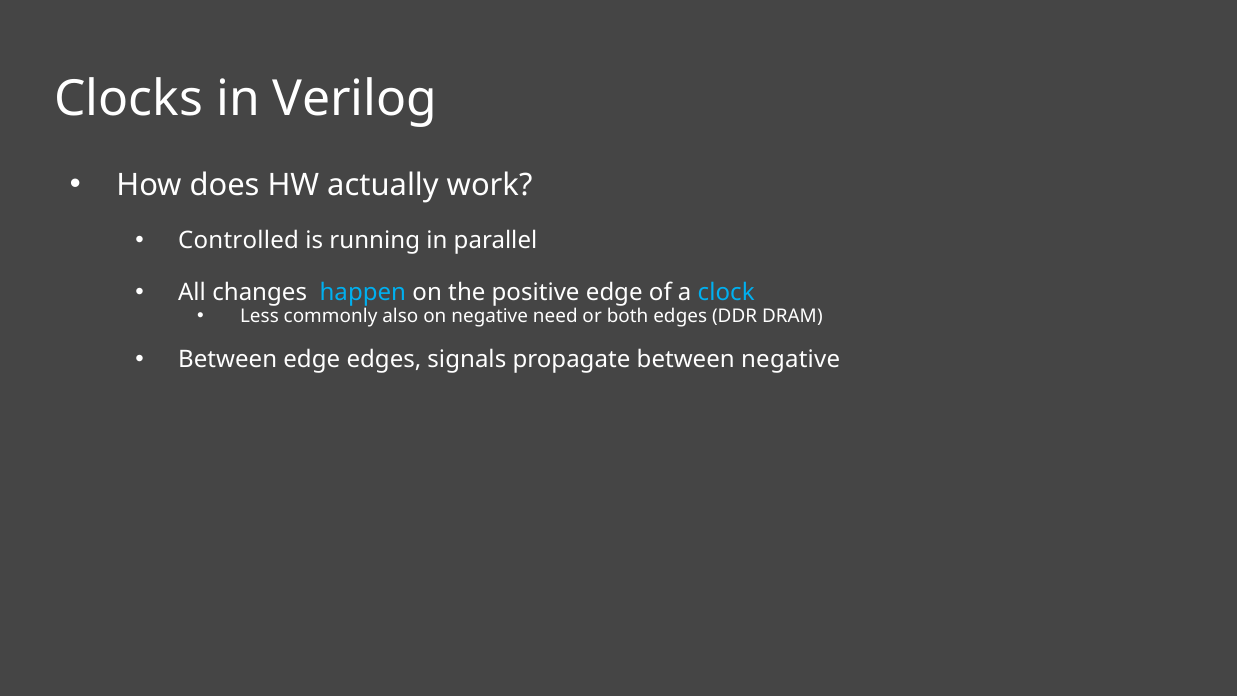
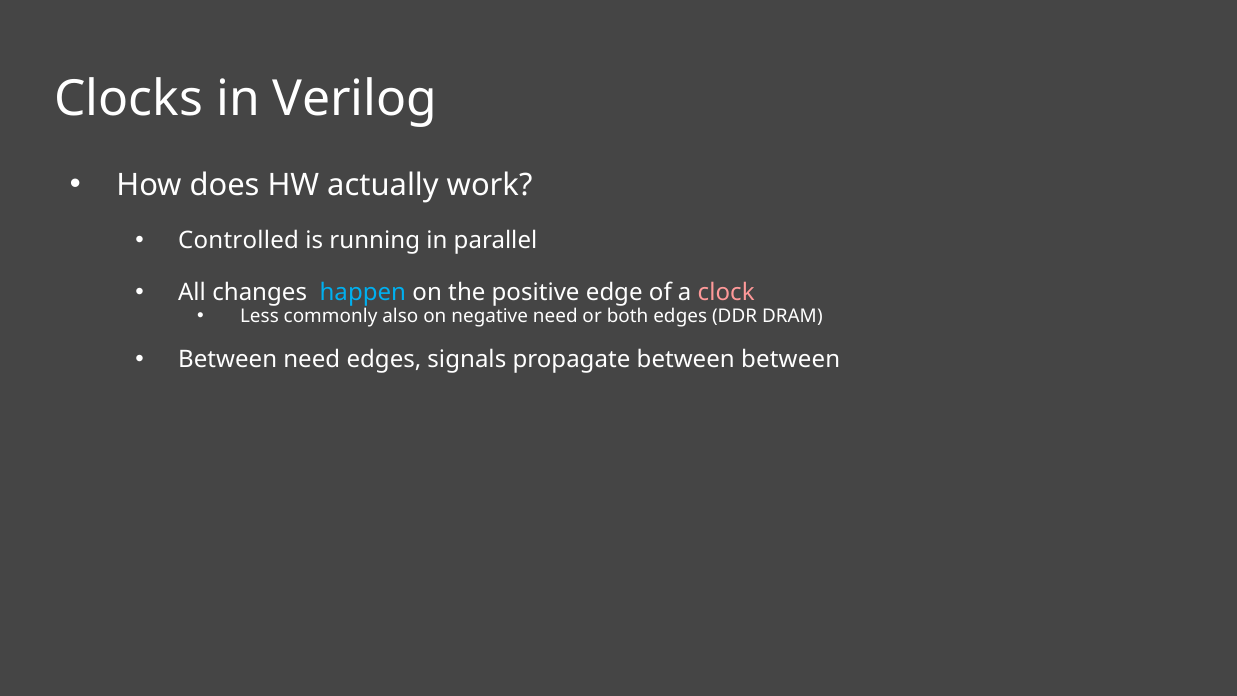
clock colour: light blue -> pink
Between edge: edge -> need
between negative: negative -> between
